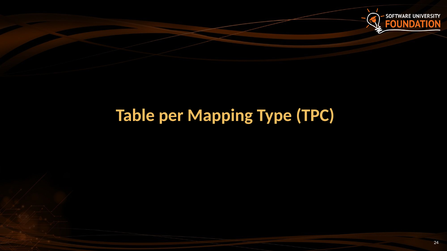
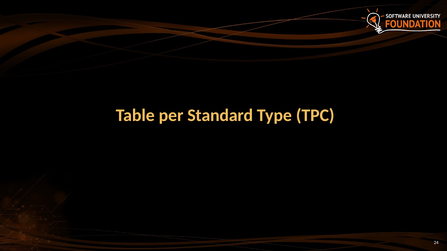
Mapping: Mapping -> Standard
